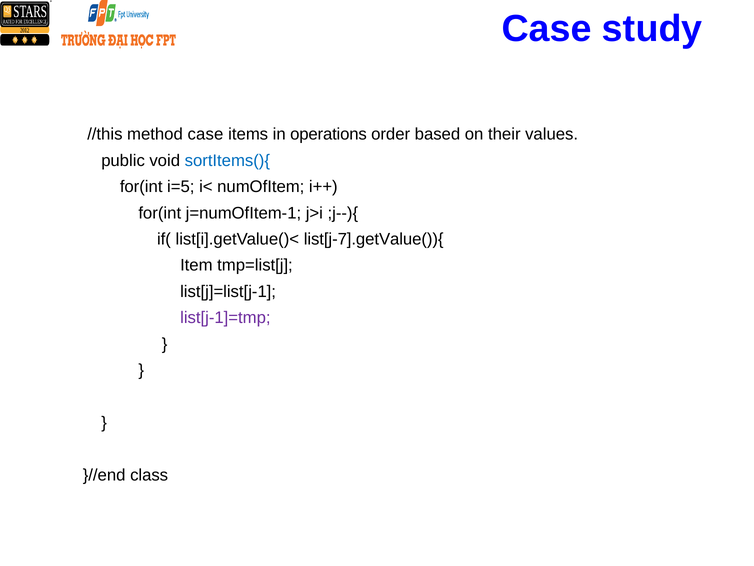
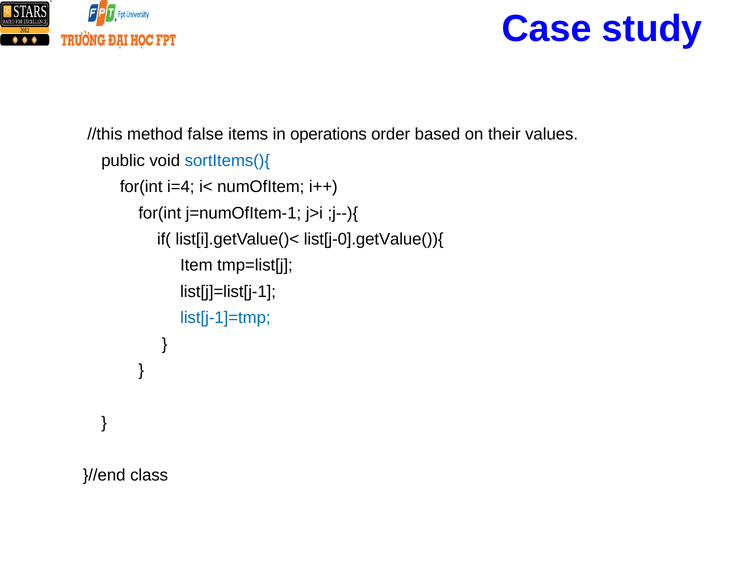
method case: case -> false
i=5: i=5 -> i=4
list[j-7].getValue()){: list[j-7].getValue()){ -> list[j-0].getValue()){
list[j-1]=tmp colour: purple -> blue
